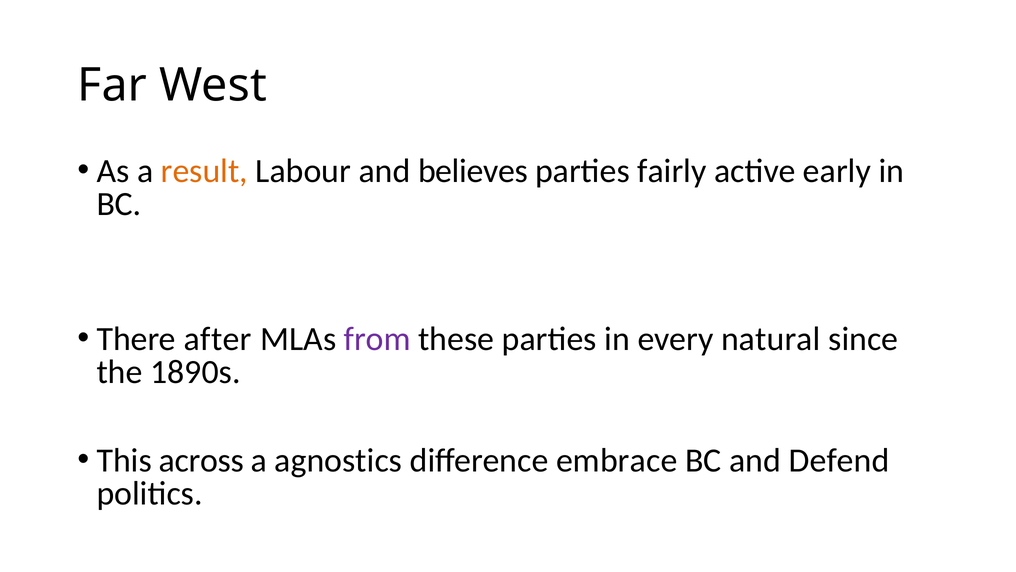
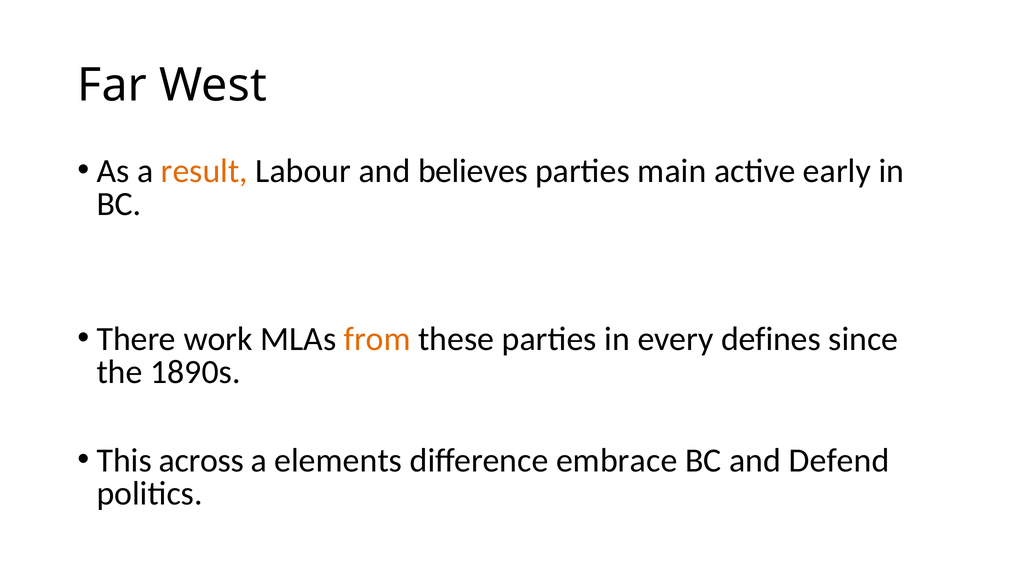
fairly: fairly -> main
after: after -> work
from colour: purple -> orange
natural: natural -> defines
agnostics: agnostics -> elements
